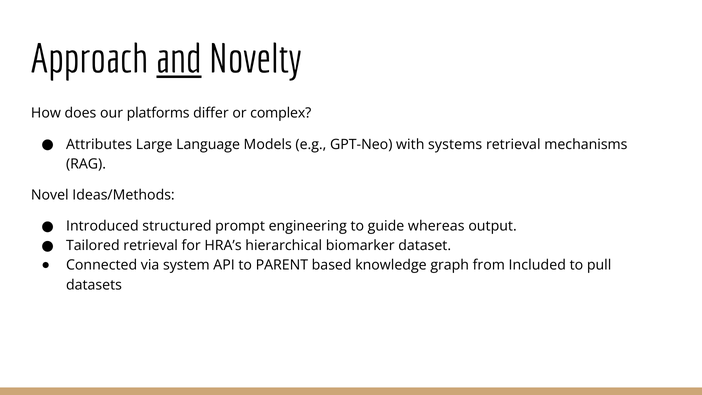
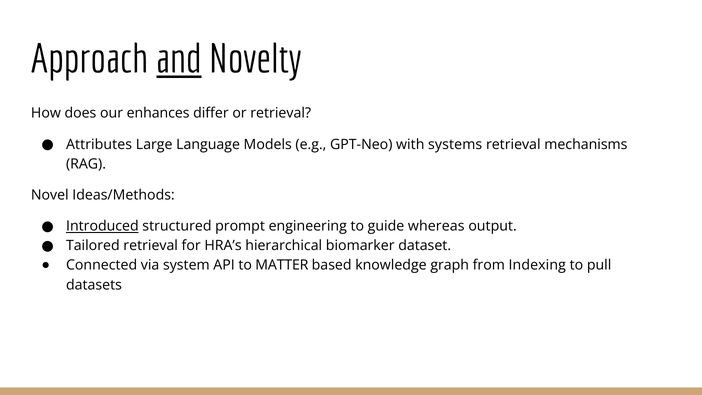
platforms: platforms -> enhances
or complex: complex -> retrieval
Introduced underline: none -> present
PARENT: PARENT -> MATTER
Included: Included -> Indexing
